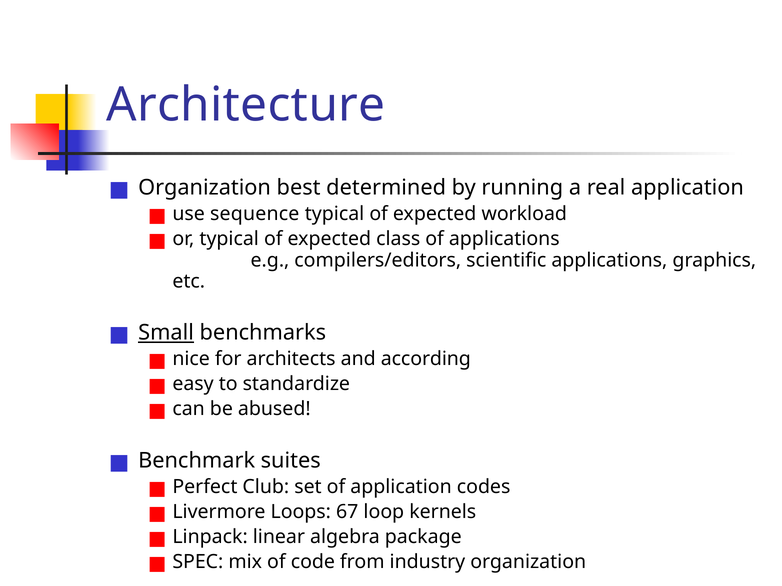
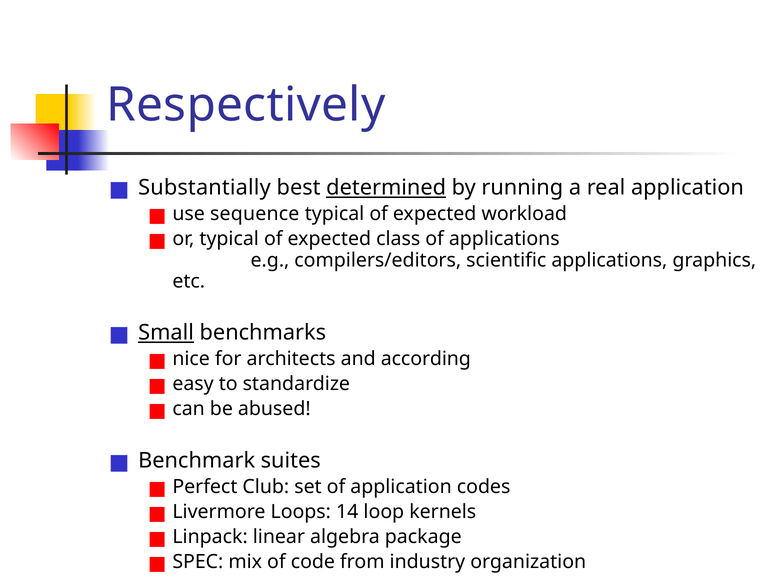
Architecture: Architecture -> Respectively
Organization at (205, 188): Organization -> Substantially
determined underline: none -> present
67: 67 -> 14
